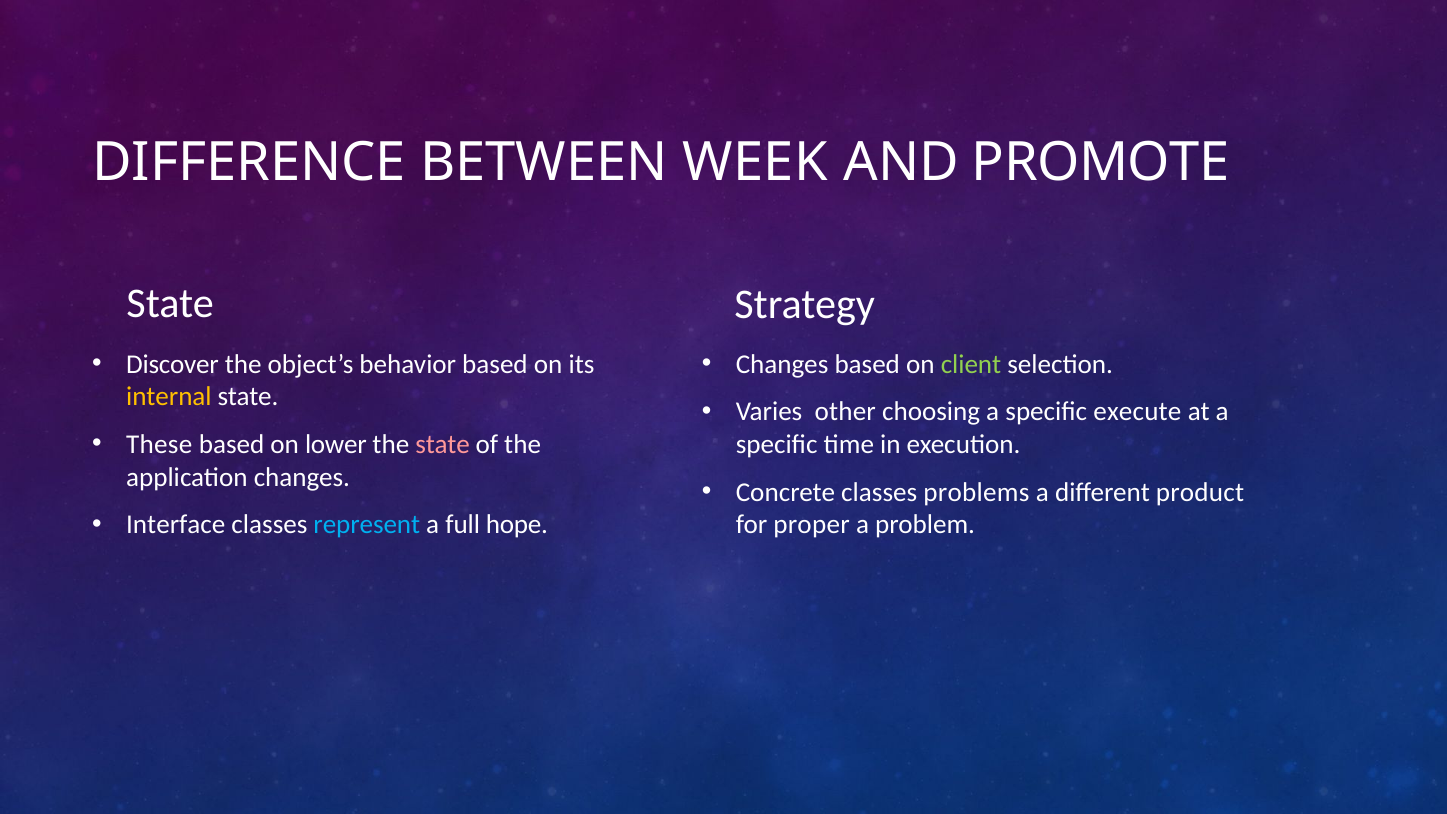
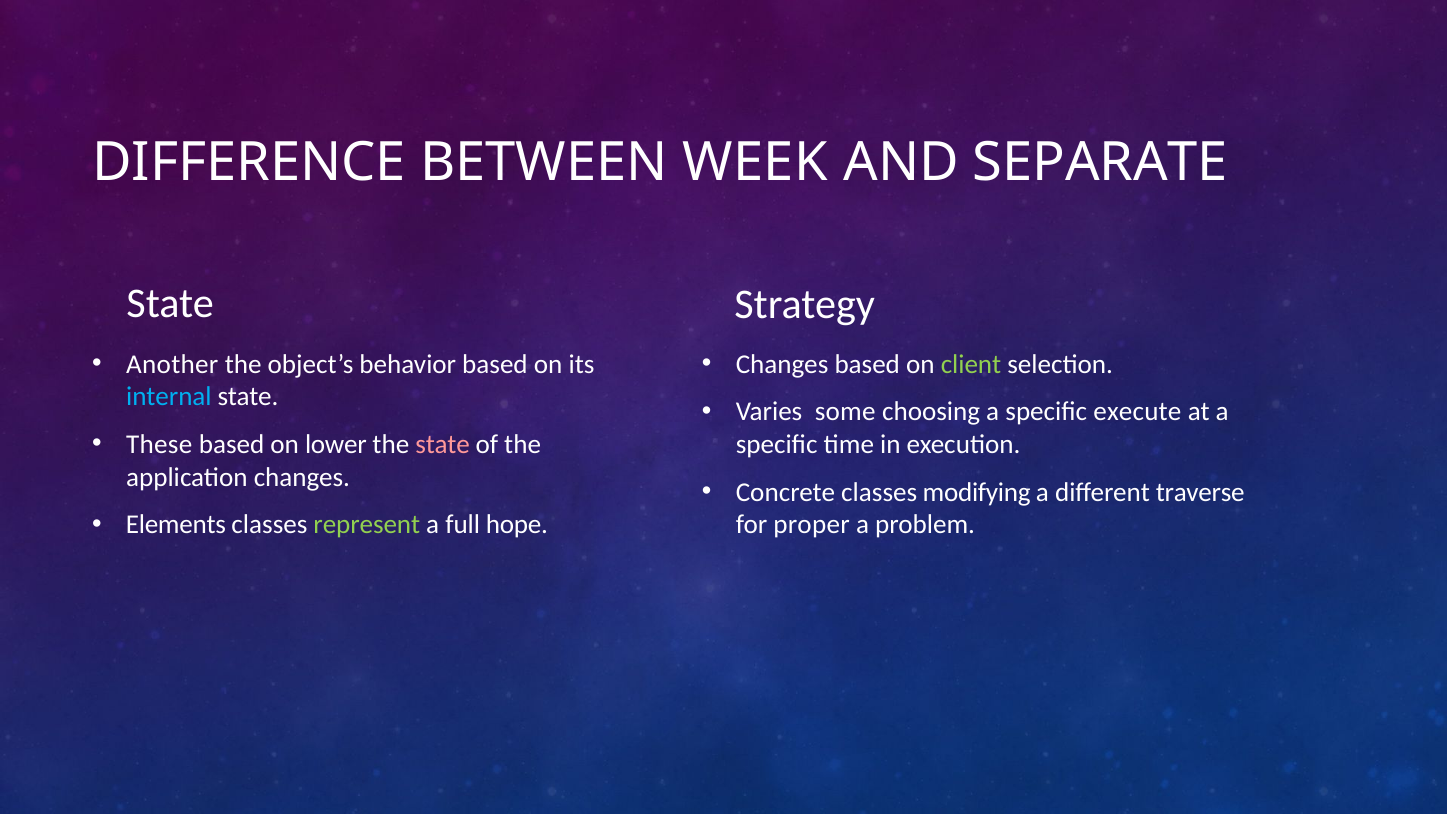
PROMOTE: PROMOTE -> SEPARATE
Discover: Discover -> Another
internal colour: yellow -> light blue
other: other -> some
problems: problems -> modifying
product: product -> traverse
Interface: Interface -> Elements
represent colour: light blue -> light green
